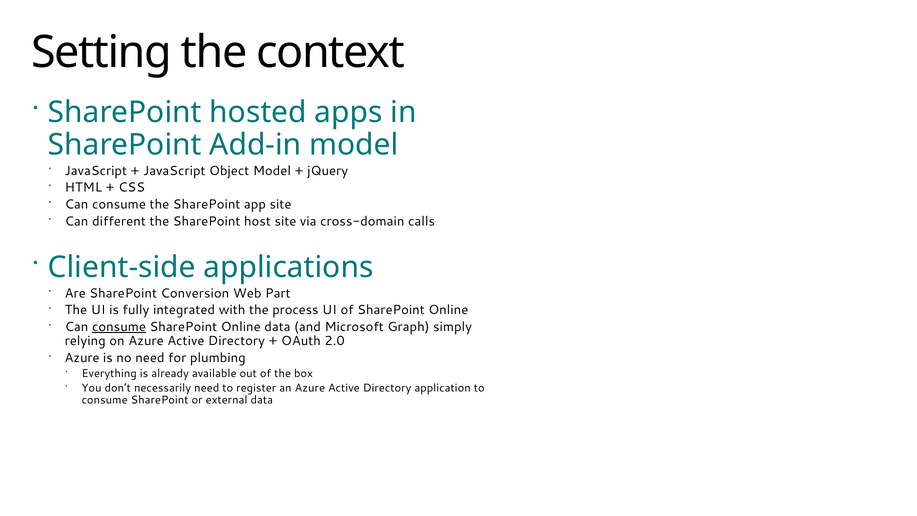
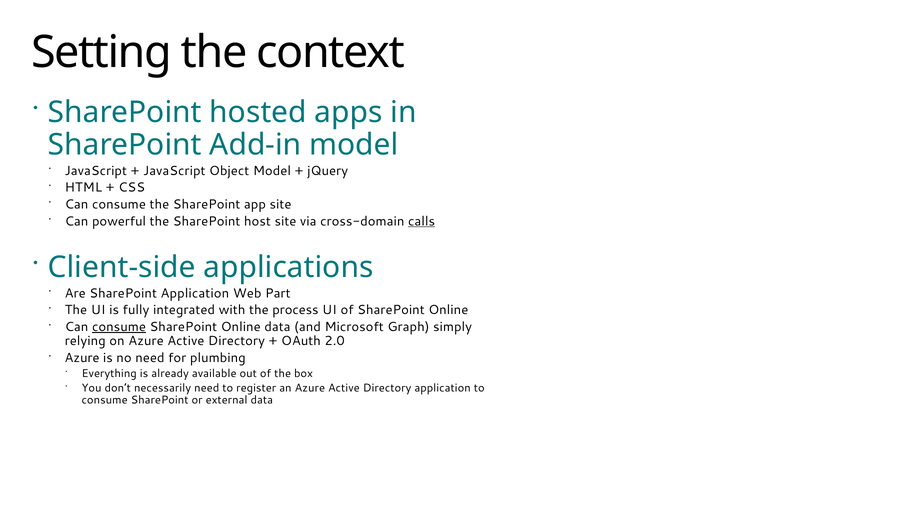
different: different -> powerful
calls underline: none -> present
SharePoint Conversion: Conversion -> Application
